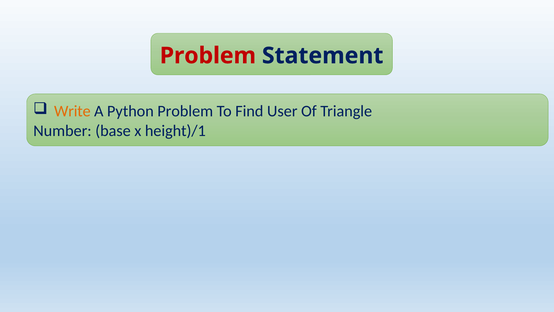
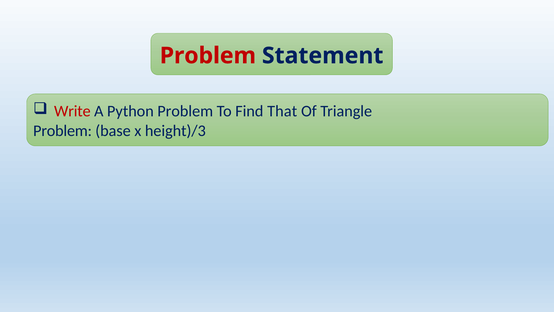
Write colour: orange -> red
User: User -> That
Number at (62, 131): Number -> Problem
height)/1: height)/1 -> height)/3
